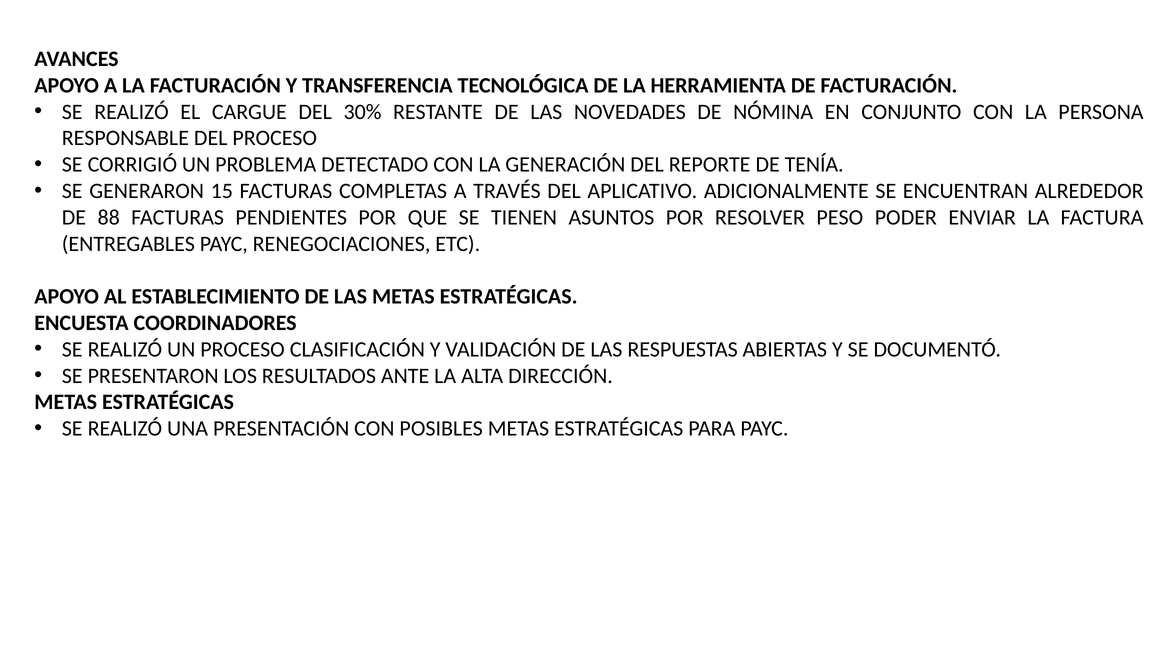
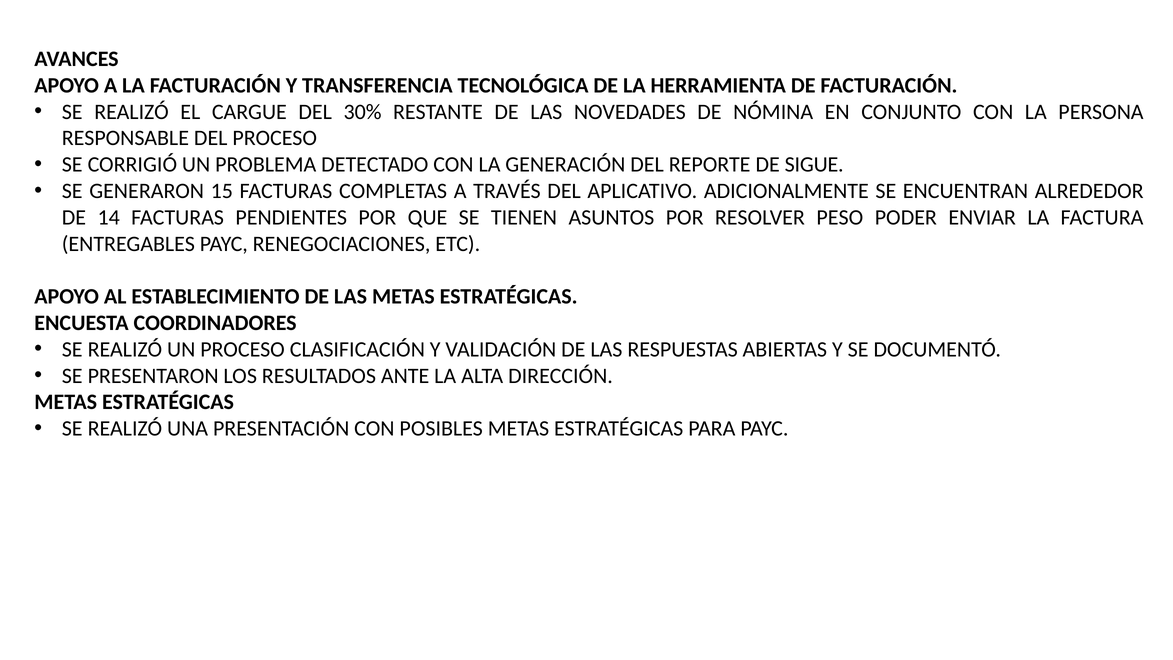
TENÍA: TENÍA -> SIGUE
88: 88 -> 14
